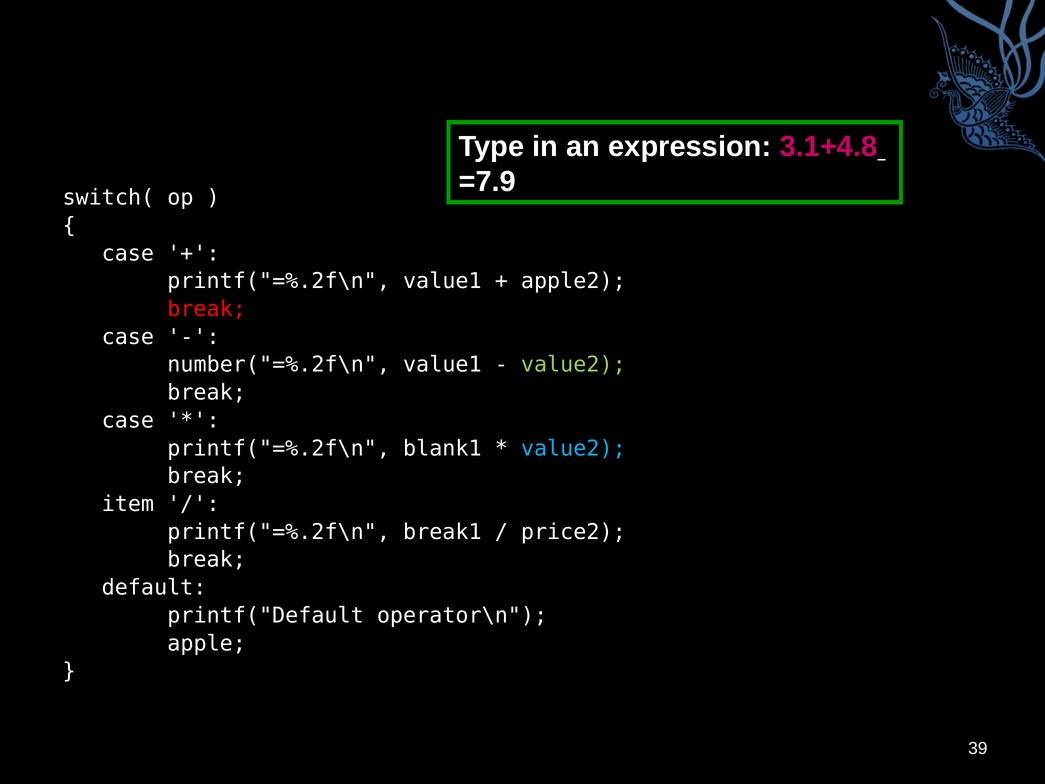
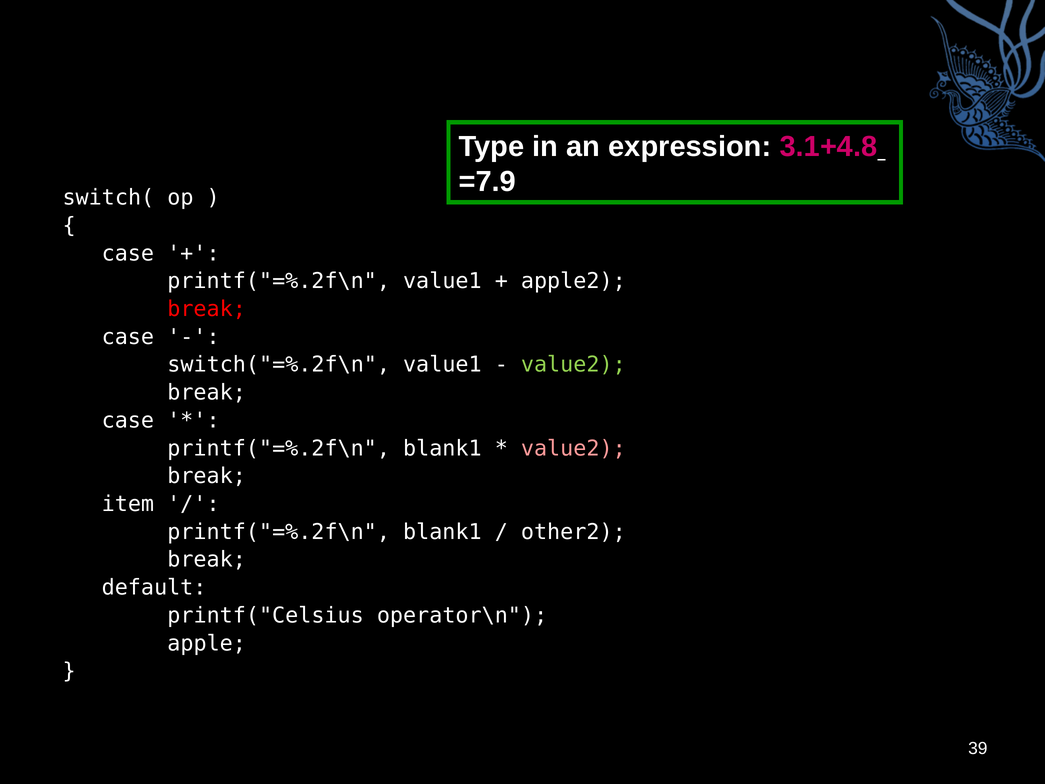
number("=%.2f\n: number("=%.2f\n -> switch("=%.2f\n
value2 at (573, 448) colour: light blue -> pink
break1 at (442, 532): break1 -> blank1
price2: price2 -> other2
printf("Default: printf("Default -> printf("Celsius
